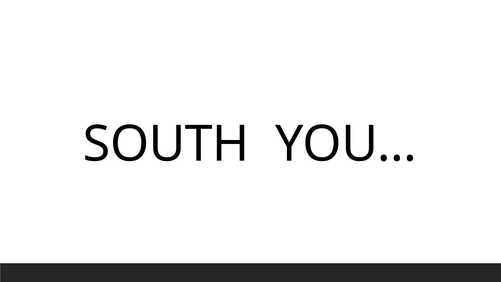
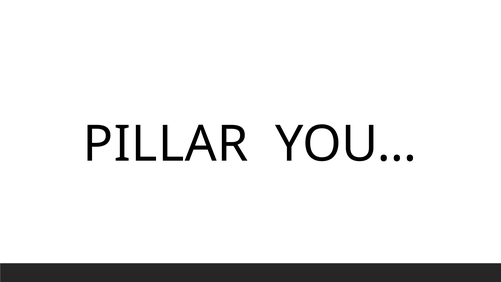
SOUTH: SOUTH -> PILLAR
